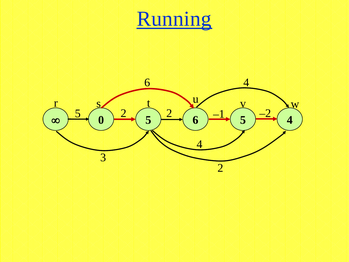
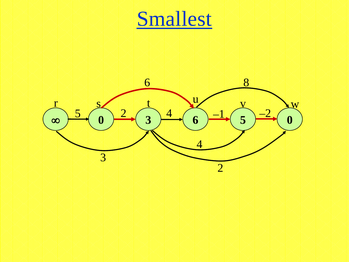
Running: Running -> Smallest
6 4: 4 -> 8
5 2 2: 2 -> 4
0 5: 5 -> 3
5 4: 4 -> 0
